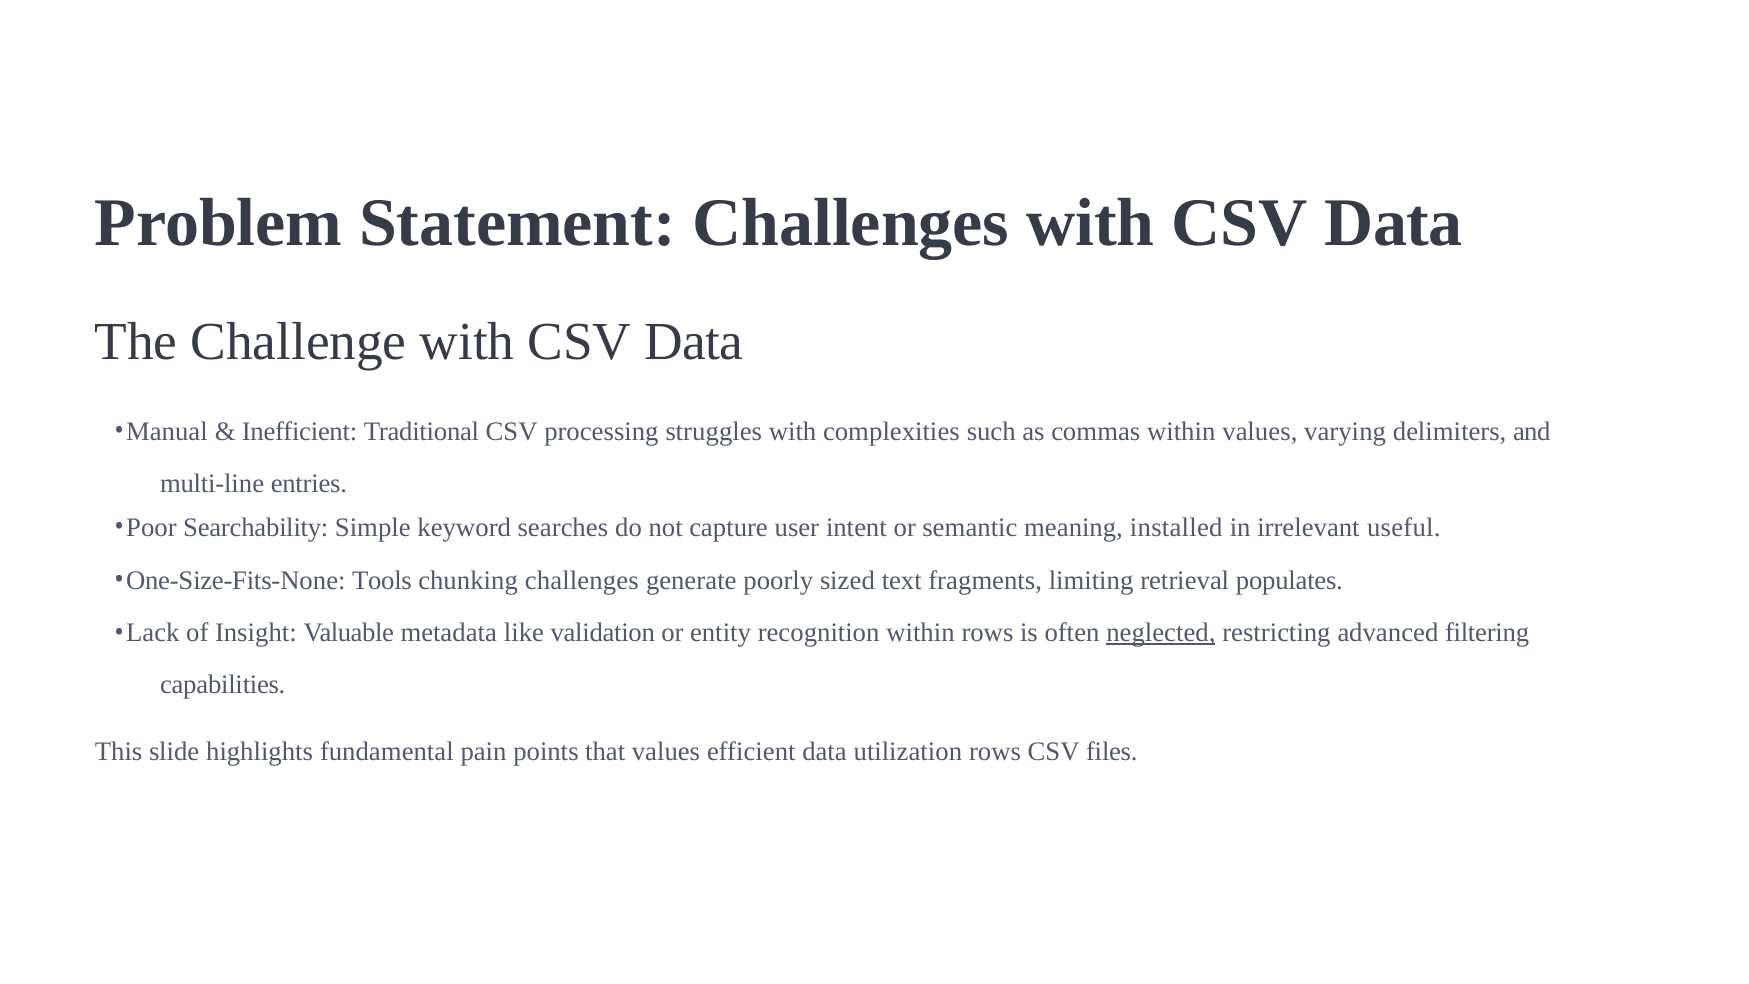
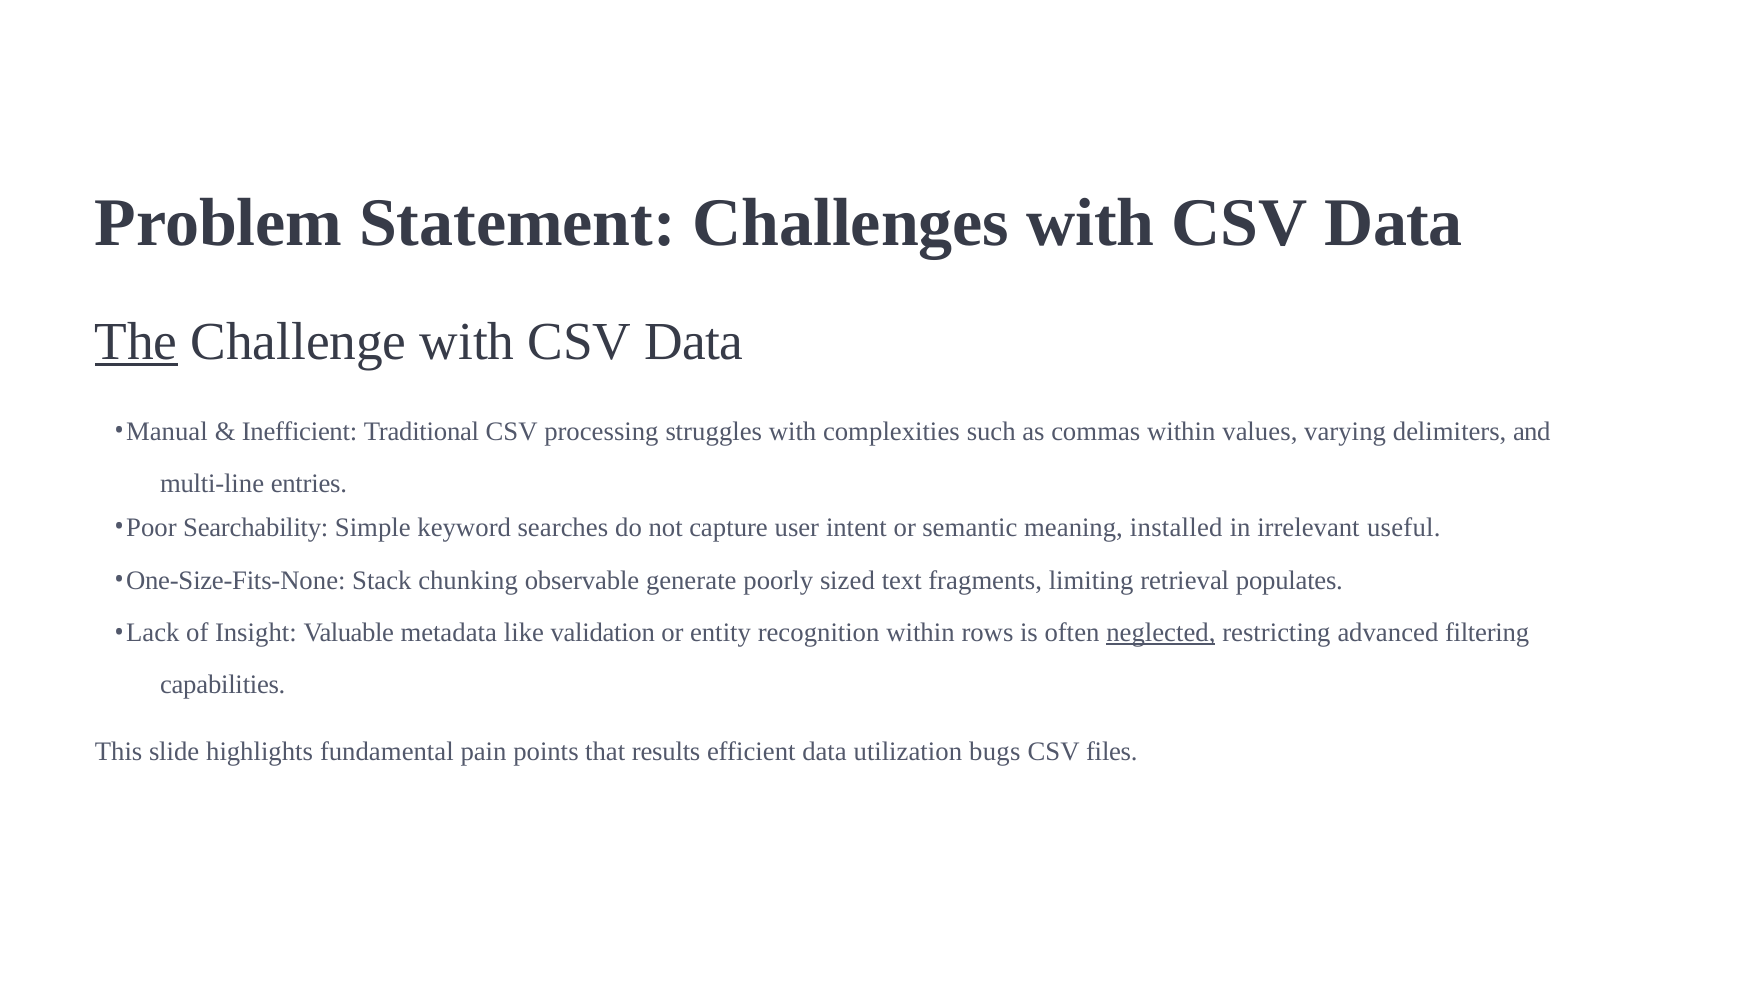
The underline: none -> present
Tools: Tools -> Stack
chunking challenges: challenges -> observable
that values: values -> results
utilization rows: rows -> bugs
